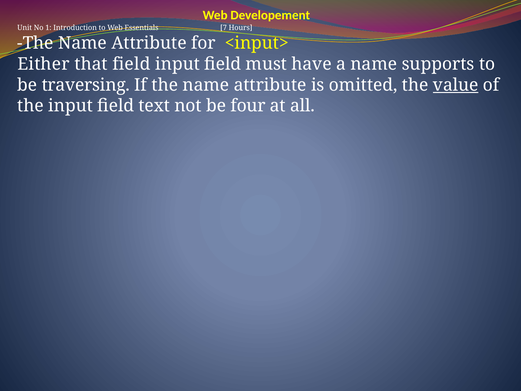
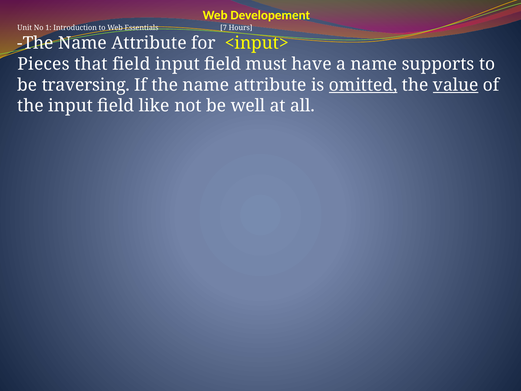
Either: Either -> Pieces
omitted underline: none -> present
text: text -> like
four: four -> well
